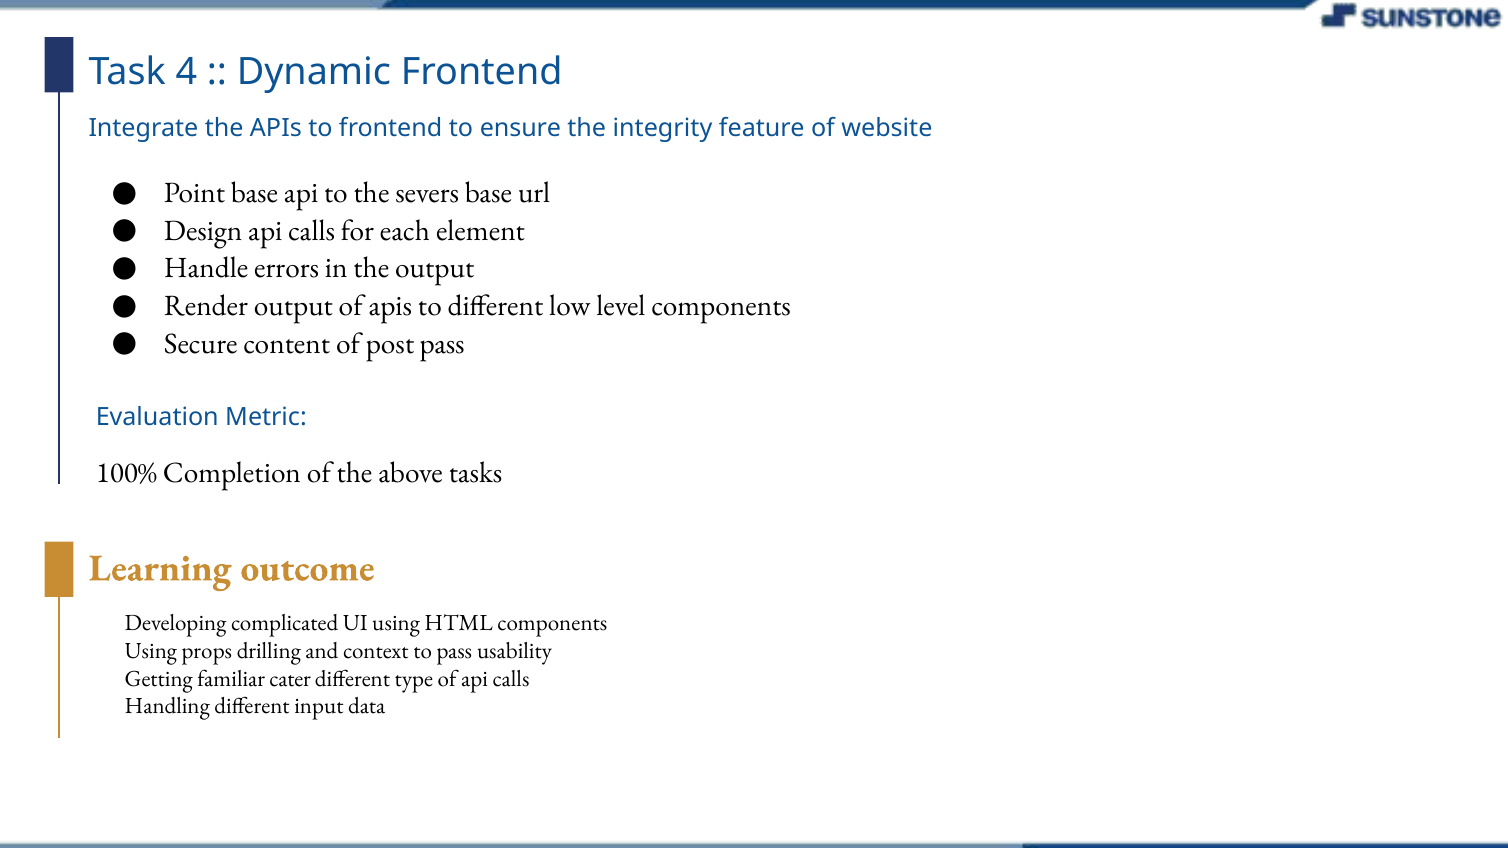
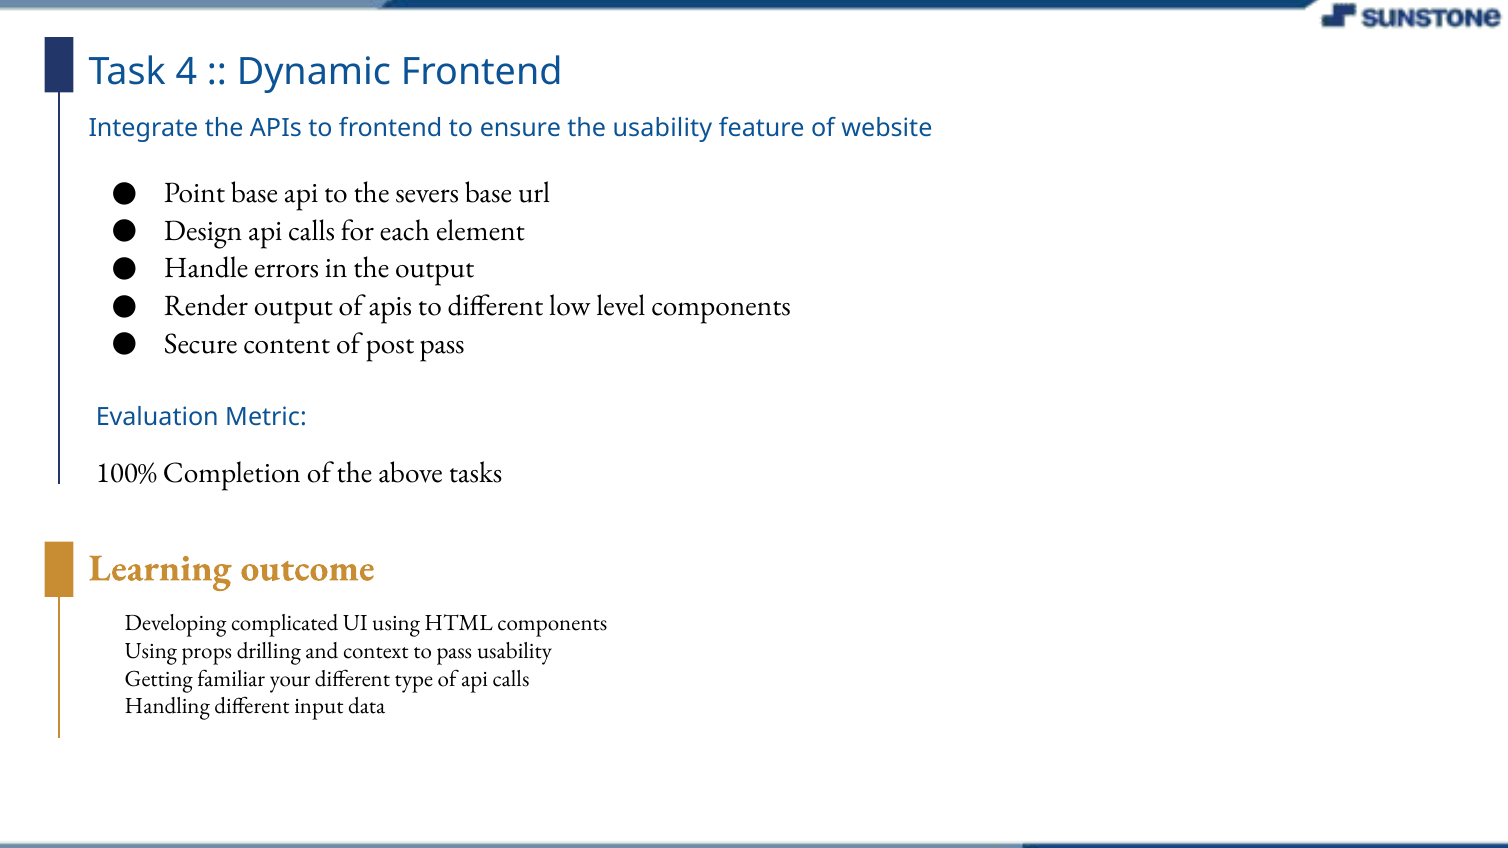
the integrity: integrity -> usability
cater: cater -> your
